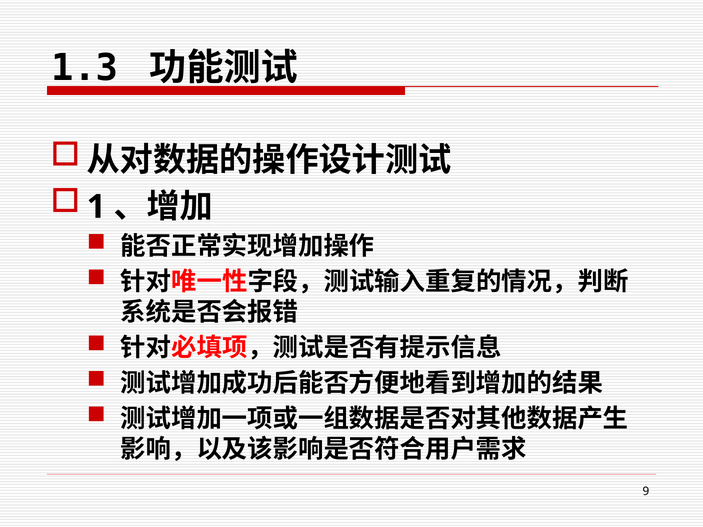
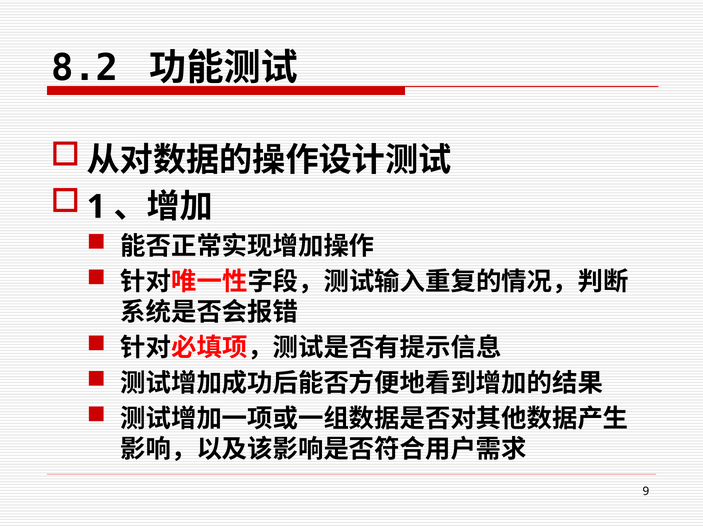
1.3: 1.3 -> 8.2
